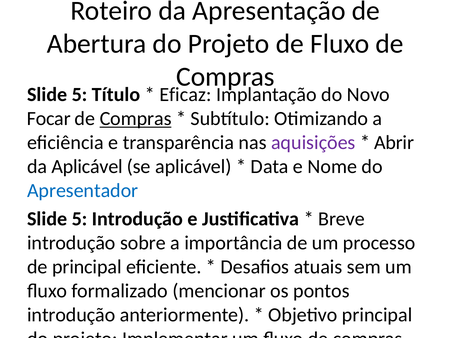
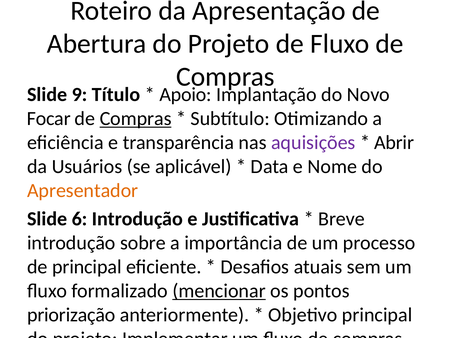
5 at (80, 95): 5 -> 9
Eficaz at (185, 95): Eficaz -> Apoio
da Aplicável: Aplicável -> Usuários
Apresentador colour: blue -> orange
5 at (80, 219): 5 -> 6
mencionar at (219, 291) underline: none -> present
introdução at (71, 315): introdução -> priorização
